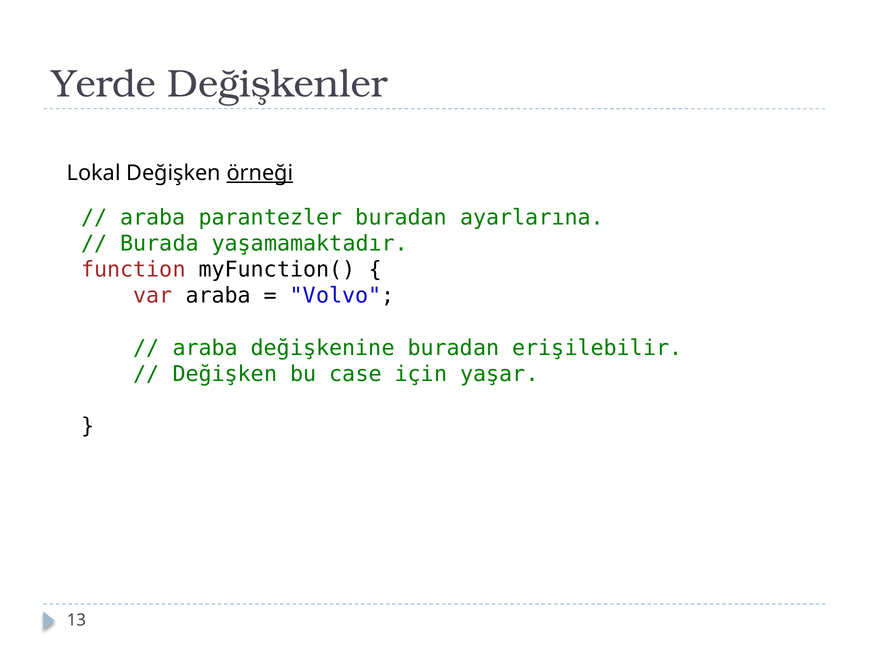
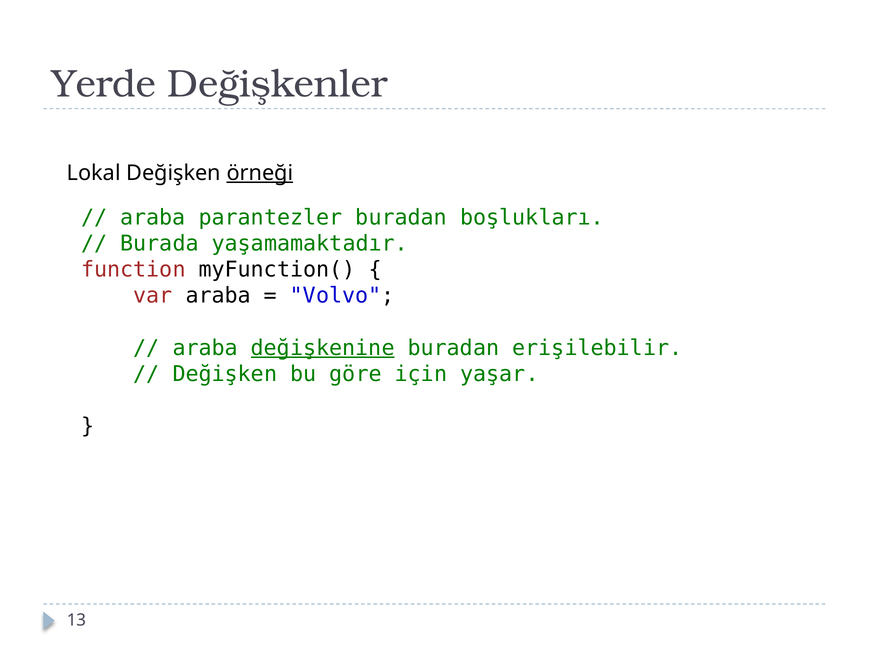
ayarlarına: ayarlarına -> boşlukları
değişkenine underline: none -> present
case: case -> göre
